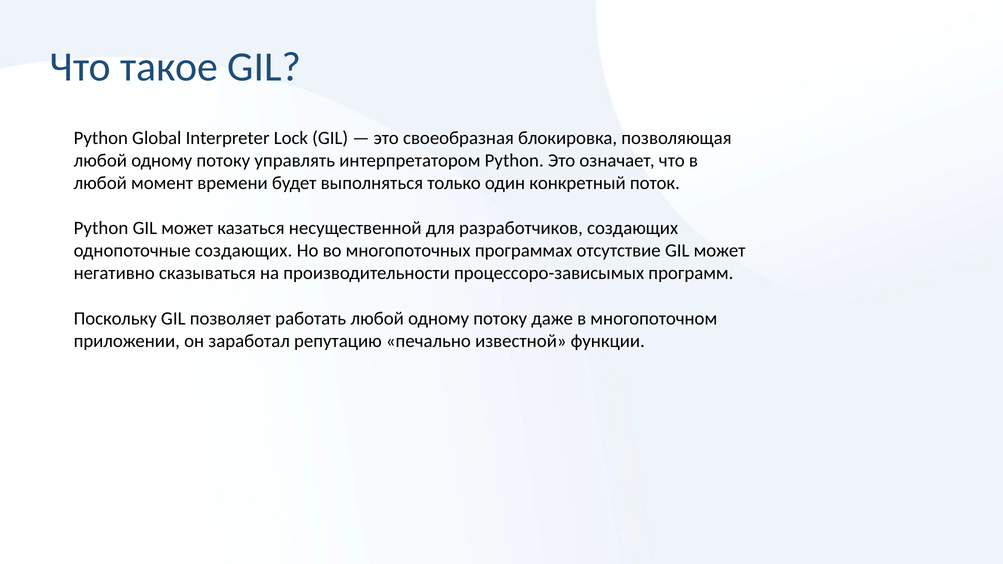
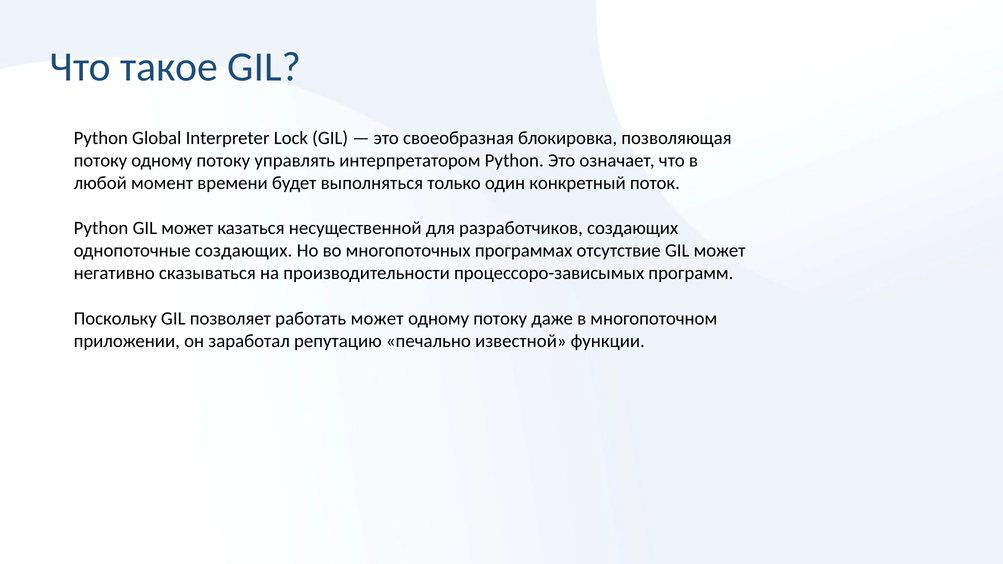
любой at (100, 161): любой -> потоку
работать любой: любой -> может
